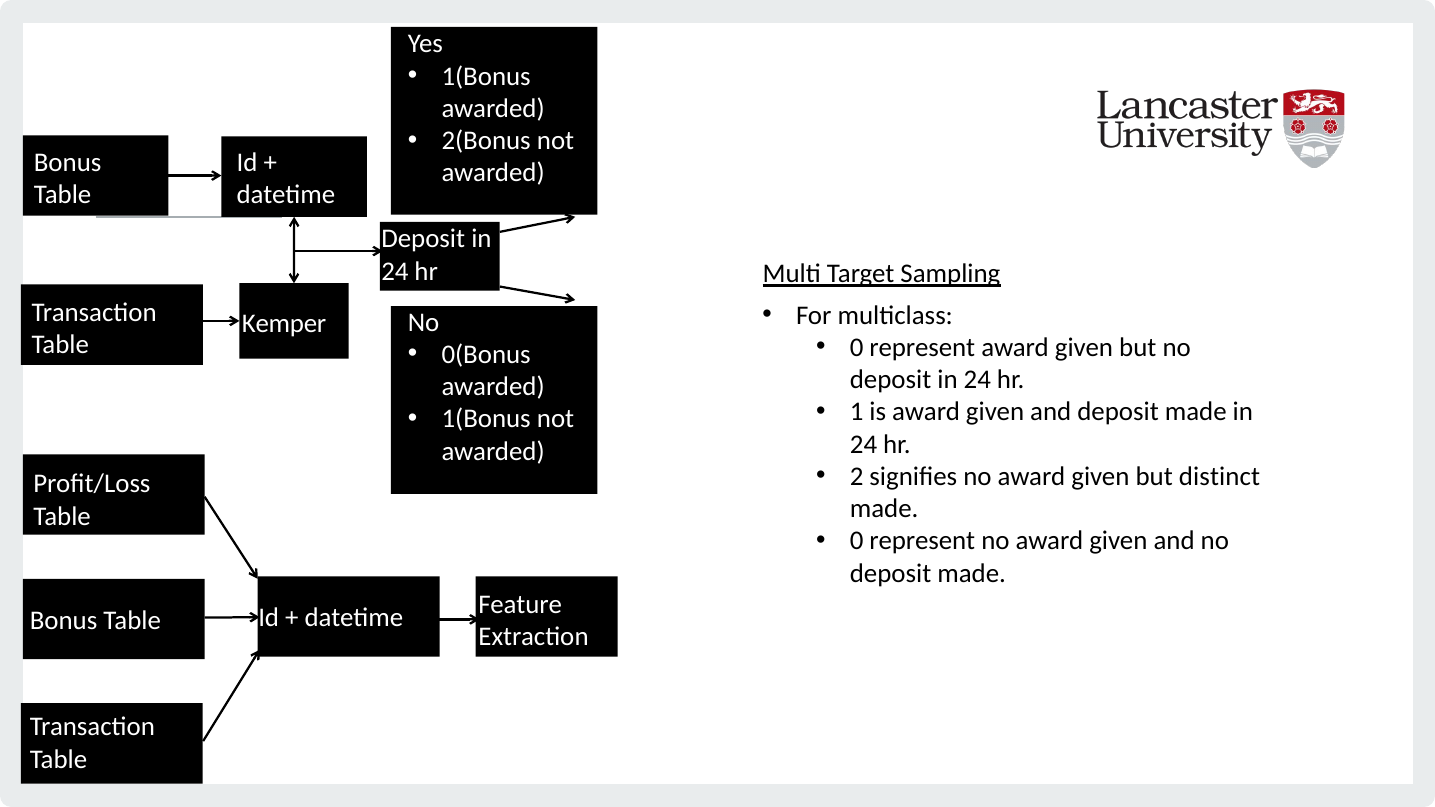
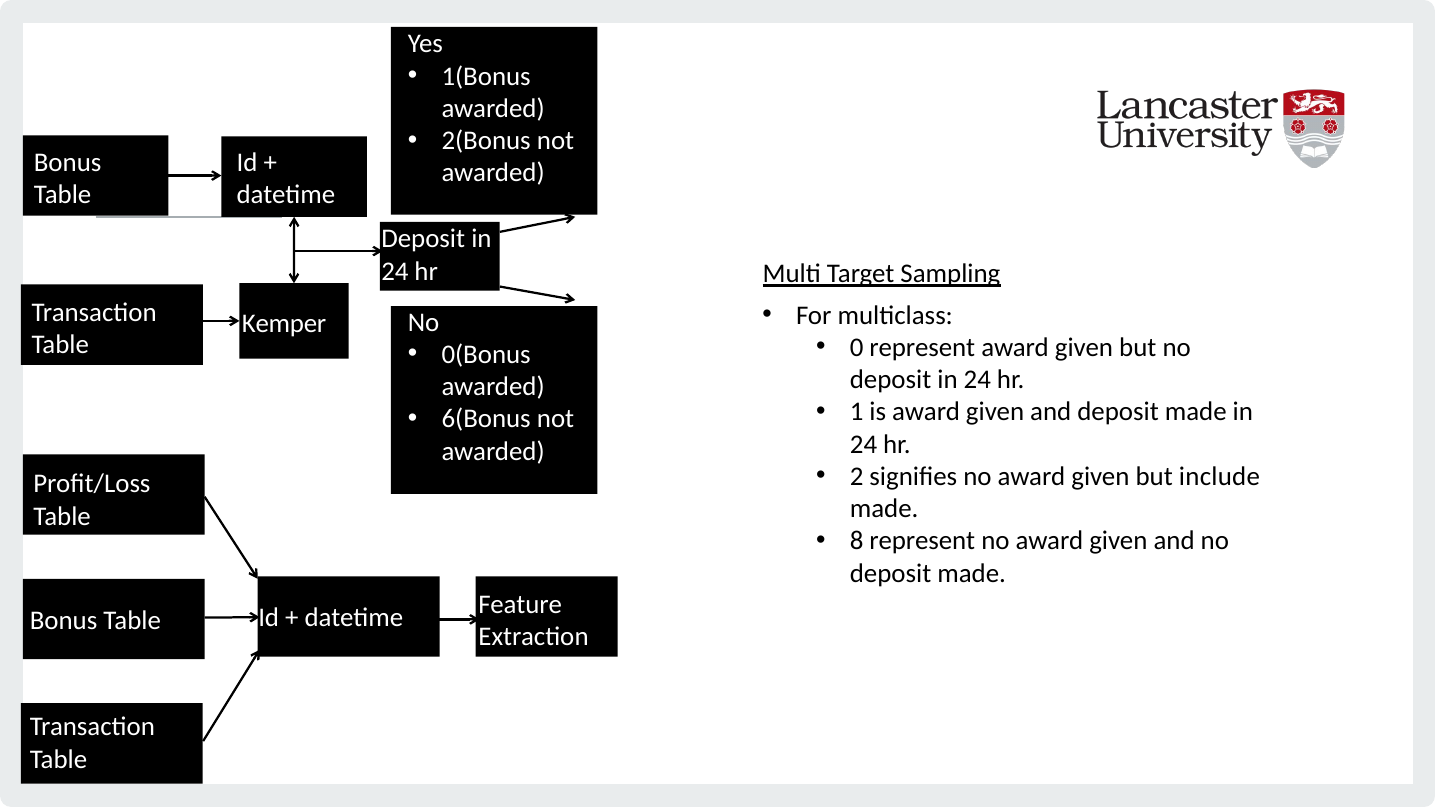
1(Bonus at (486, 419): 1(Bonus -> 6(Bonus
distinct: distinct -> include
0 at (857, 541): 0 -> 8
